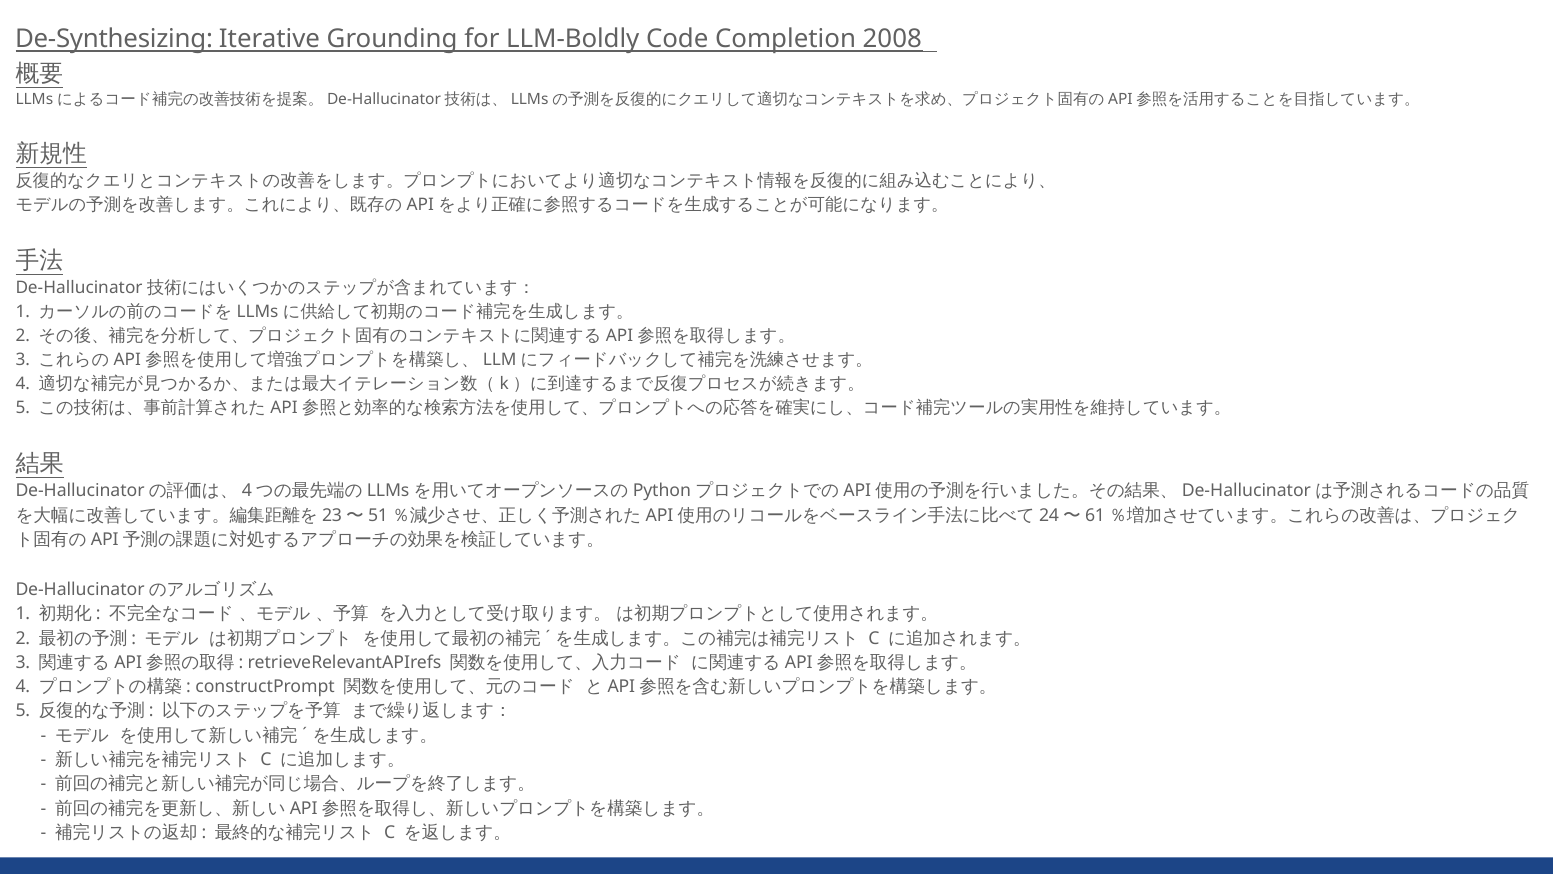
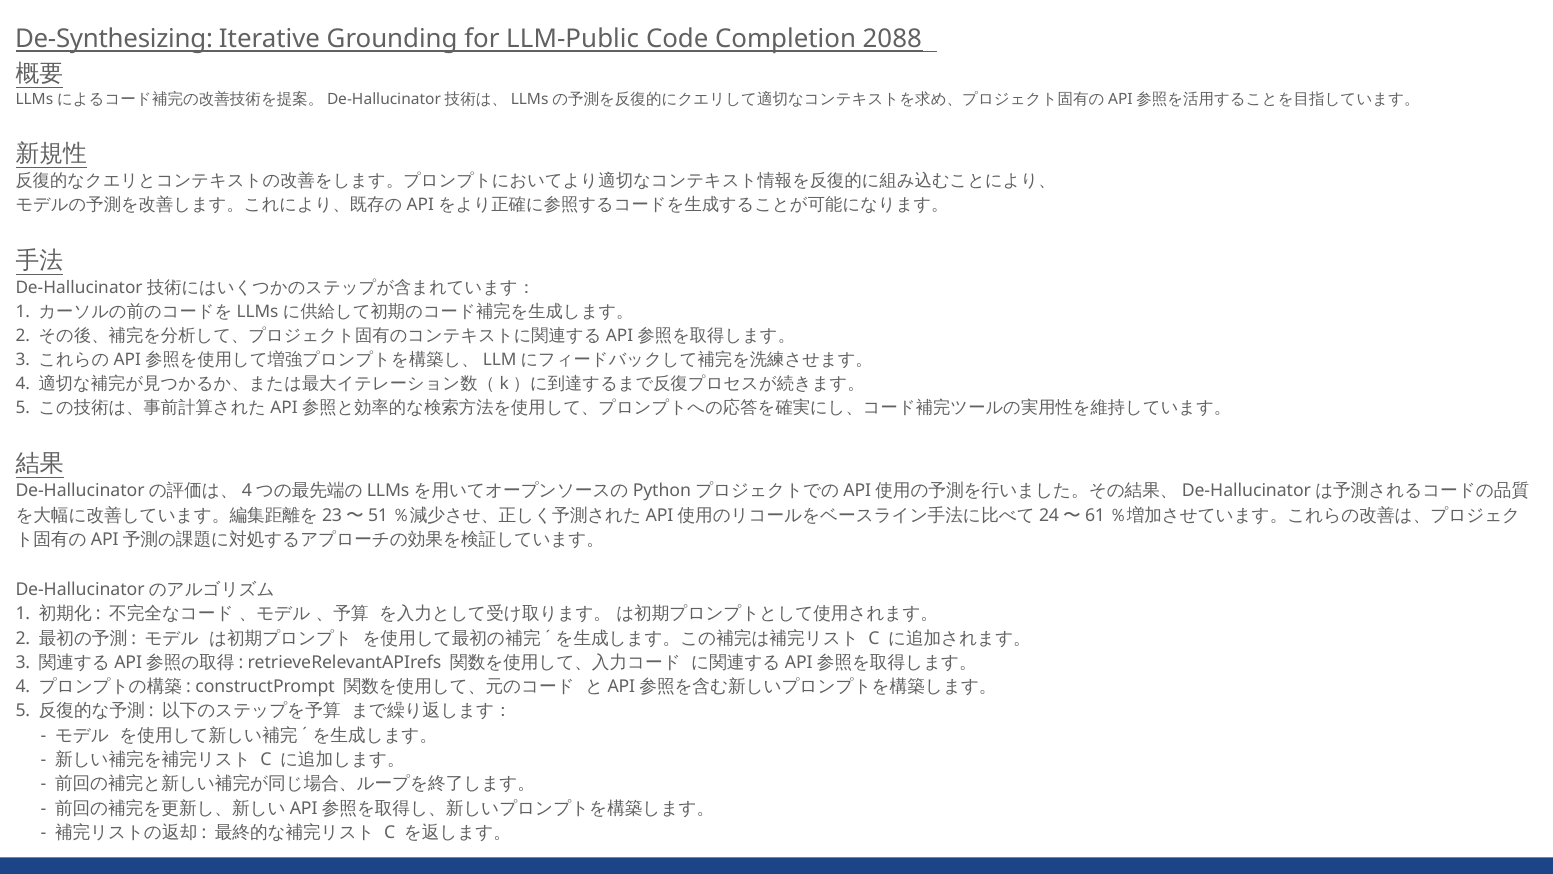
LLM-Boldly: LLM-Boldly -> LLM-Public
2008: 2008 -> 2088
